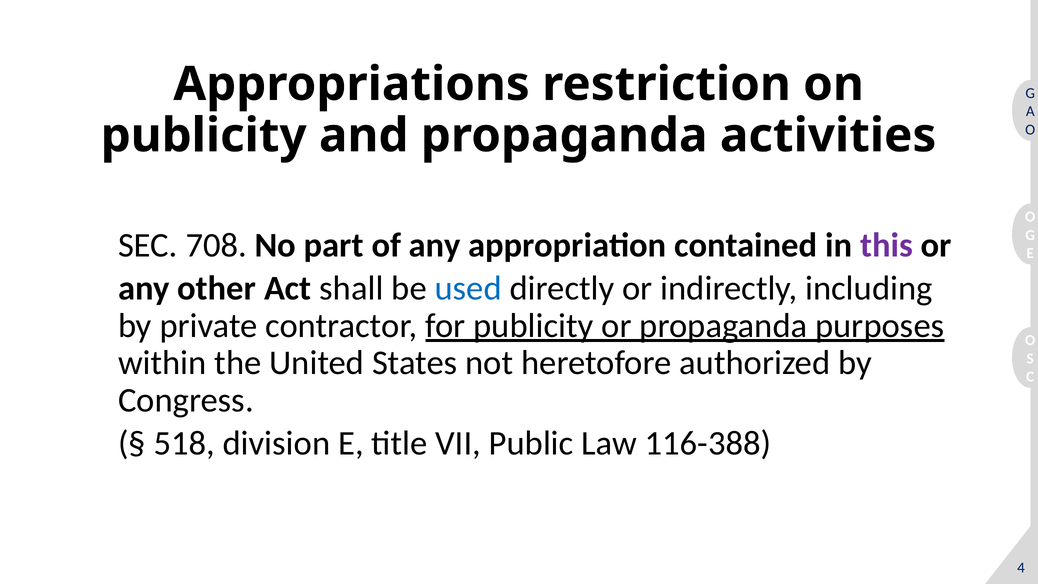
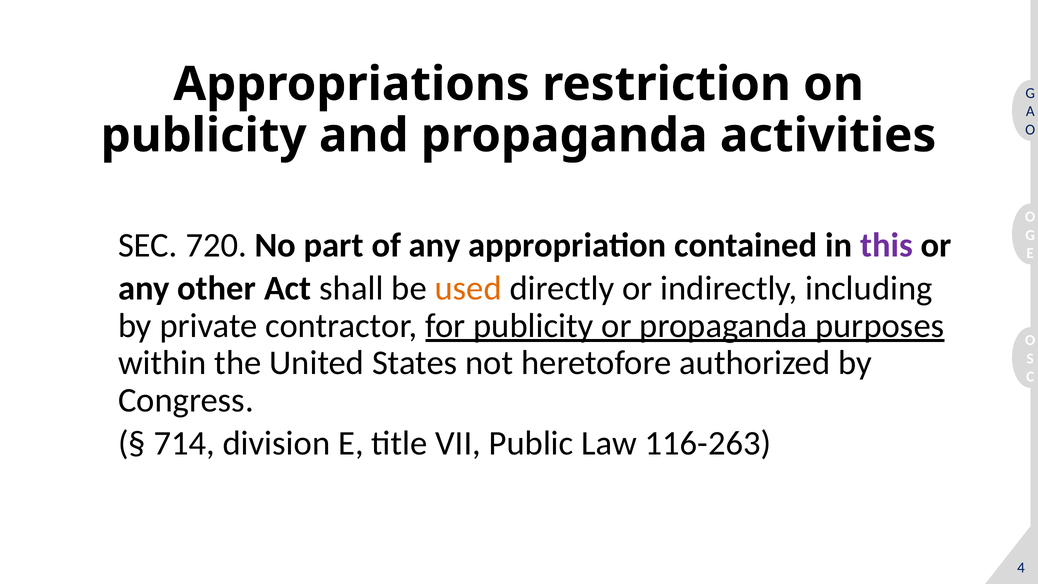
708: 708 -> 720
used colour: blue -> orange
518: 518 -> 714
116-388: 116-388 -> 116-263
